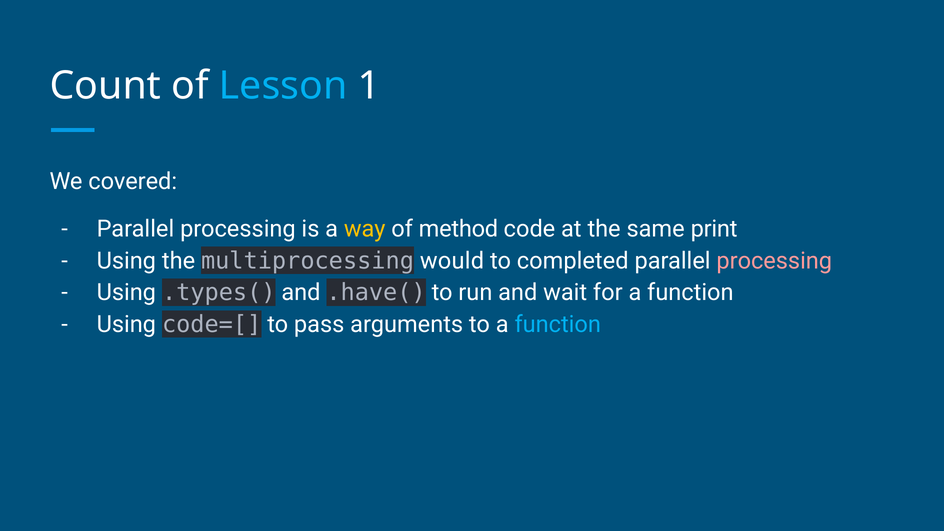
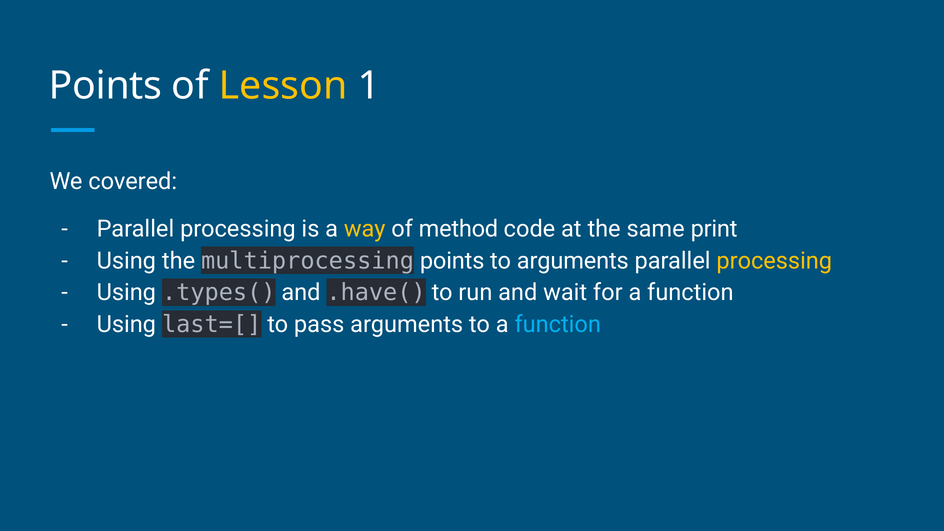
Count at (105, 86): Count -> Points
Lesson colour: light blue -> yellow
multiprocessing would: would -> points
to completed: completed -> arguments
processing at (774, 261) colour: pink -> yellow
code=[: code=[ -> last=[
